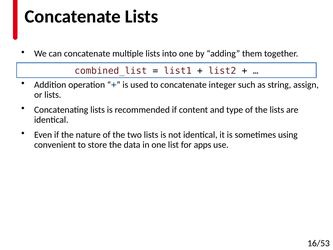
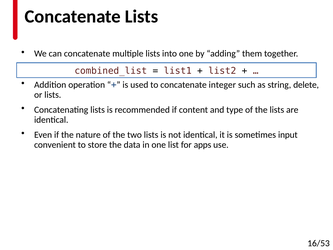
assign: assign -> delete
using: using -> input
